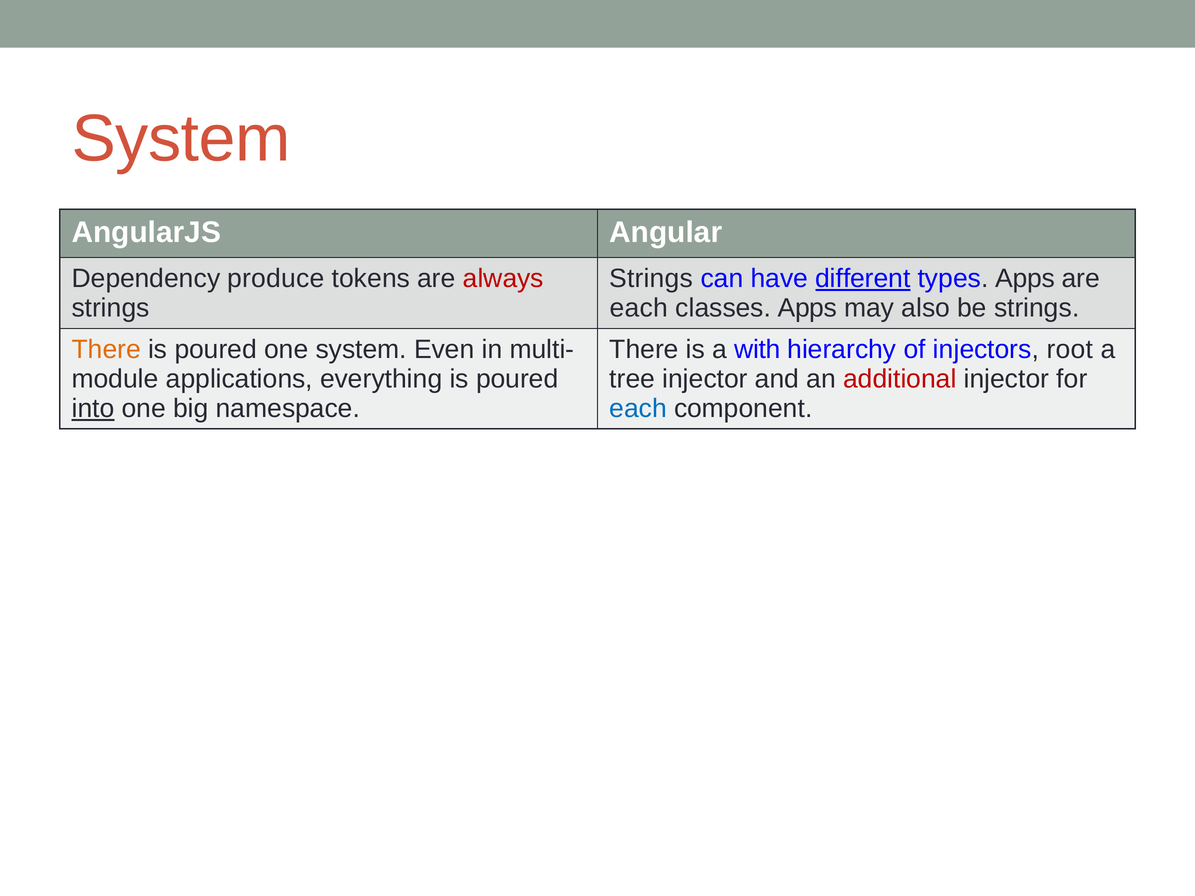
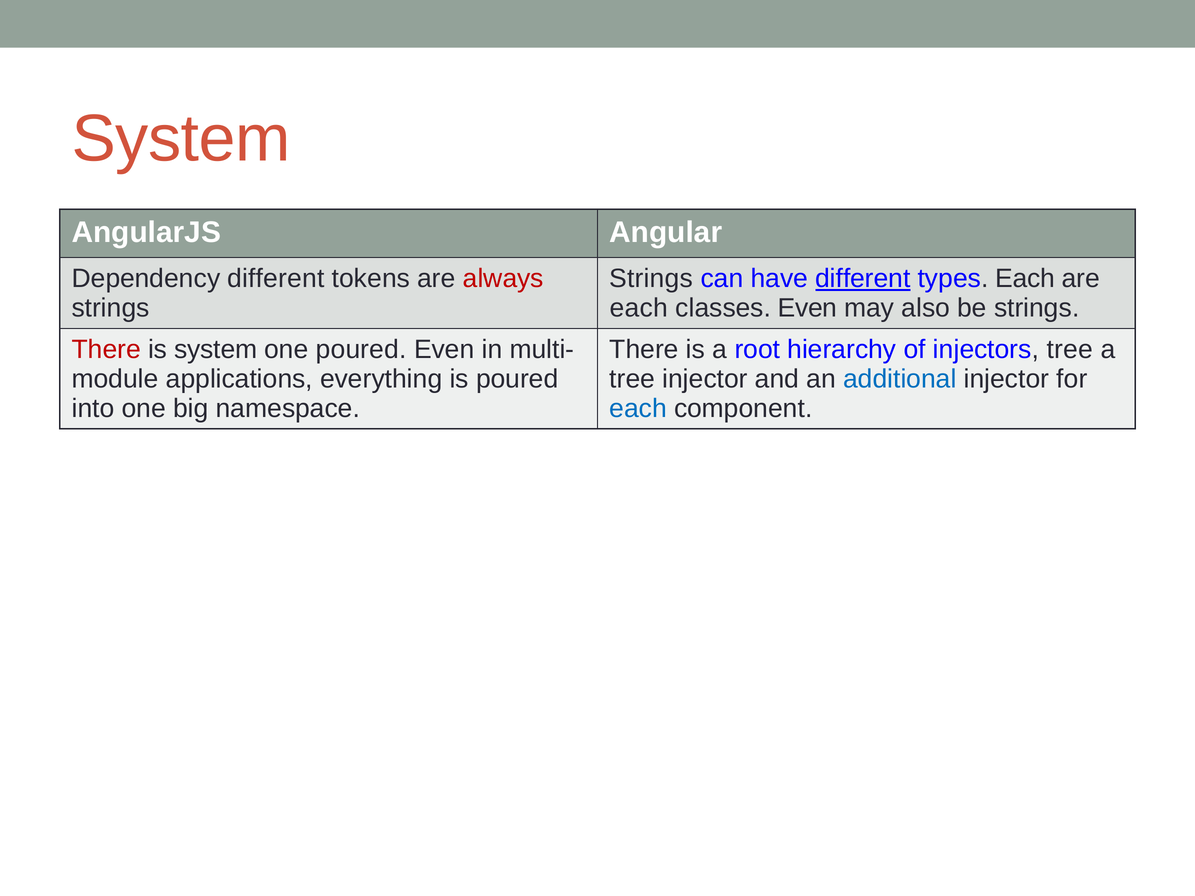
Dependency produce: produce -> different
types Apps: Apps -> Each
classes Apps: Apps -> Even
There at (106, 350) colour: orange -> red
poured at (216, 350): poured -> system
one system: system -> poured
with: with -> root
injectors root: root -> tree
additional colour: red -> blue
into underline: present -> none
